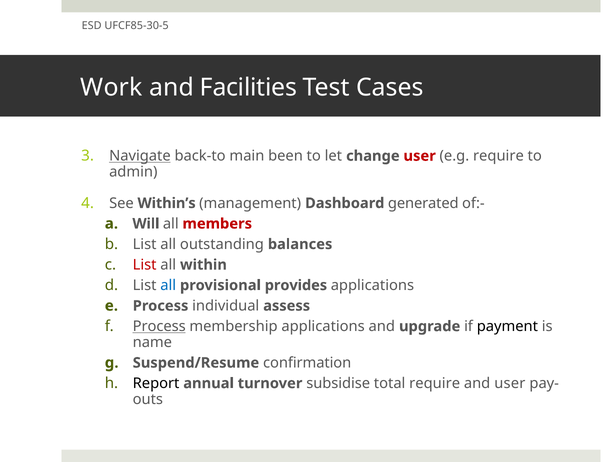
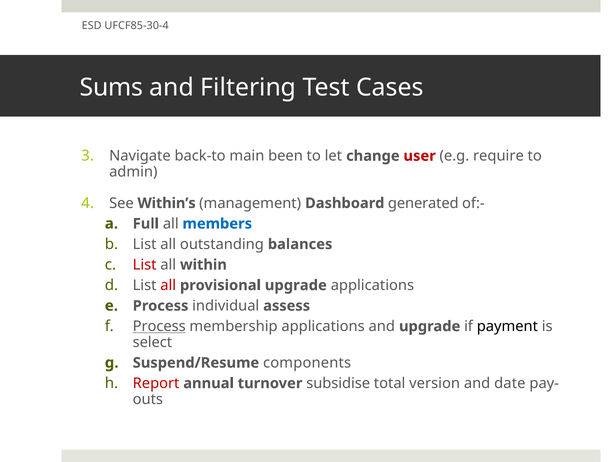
UFCF85-30-5: UFCF85-30-5 -> UFCF85-30-4
Work: Work -> Sums
Facilities: Facilities -> Filtering
Navigate underline: present -> none
Will: Will -> Full
members colour: red -> blue
all at (168, 285) colour: blue -> red
provisional provides: provides -> upgrade
name: name -> select
confirmation: confirmation -> components
Report colour: black -> red
total require: require -> version
and user: user -> date
